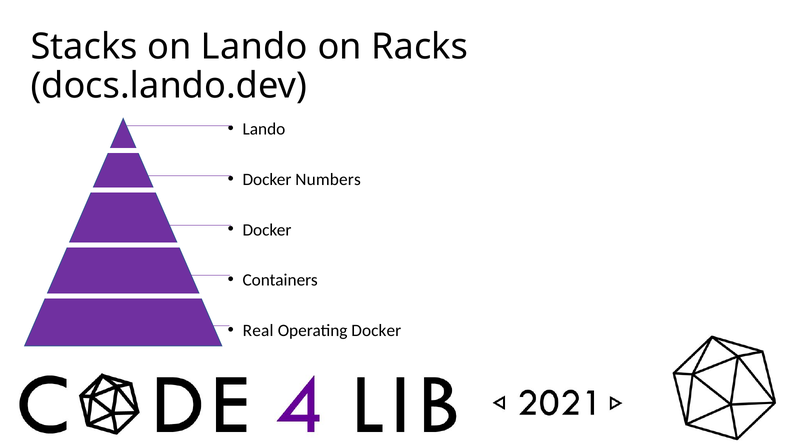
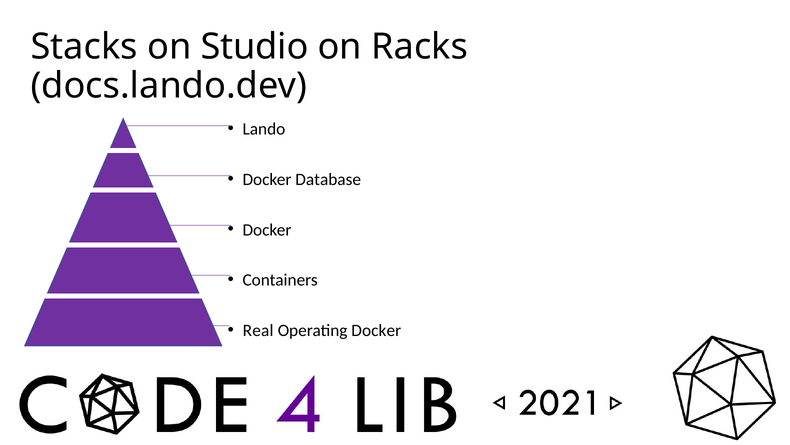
on Lando: Lando -> Studio
Numbers: Numbers -> Database
